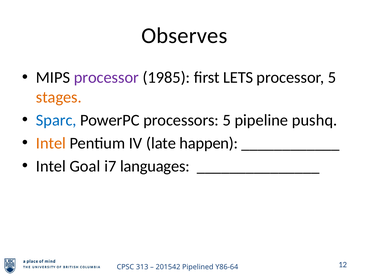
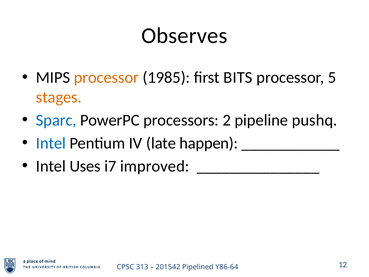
processor at (106, 77) colour: purple -> orange
LETS: LETS -> BITS
processors 5: 5 -> 2
Intel at (51, 143) colour: orange -> blue
Goal: Goal -> Uses
languages: languages -> improved
